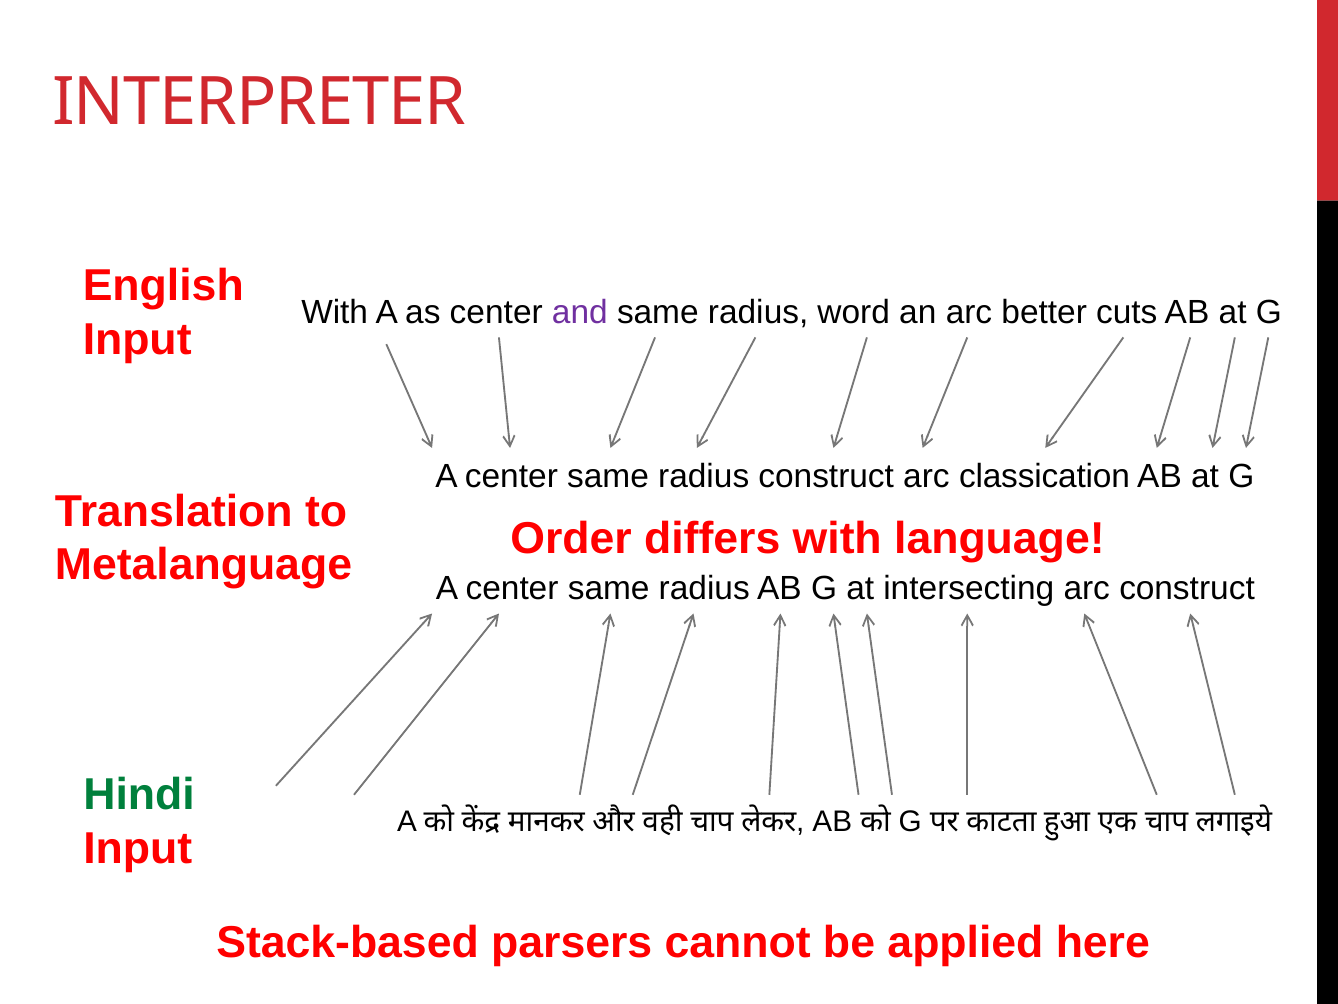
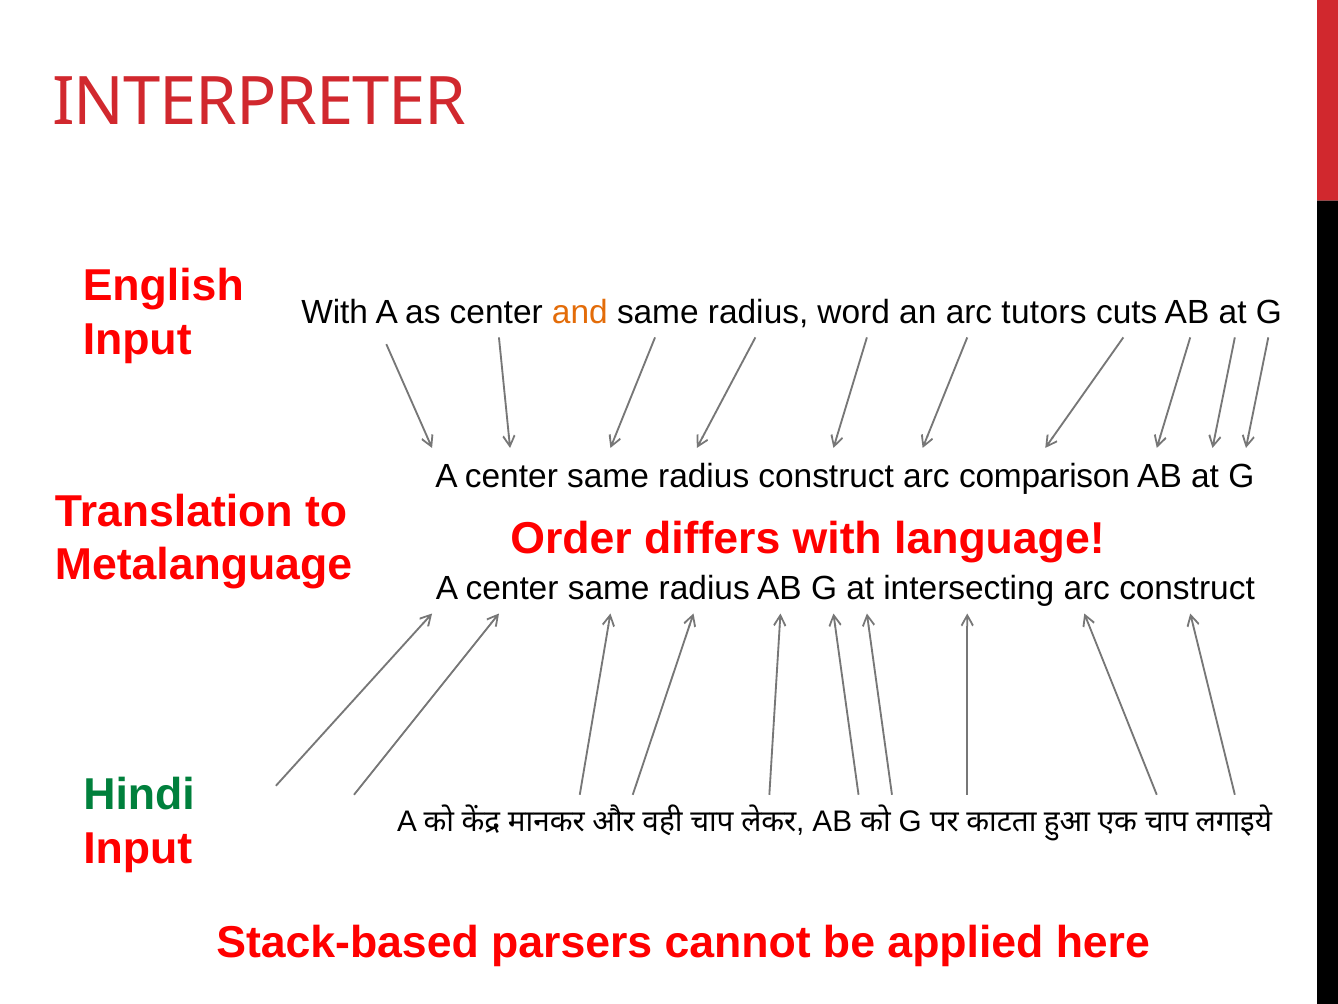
and colour: purple -> orange
better: better -> tutors
classication: classication -> comparison
